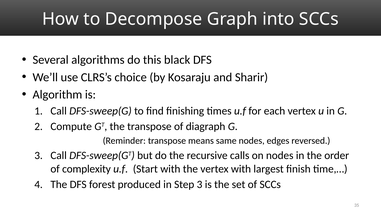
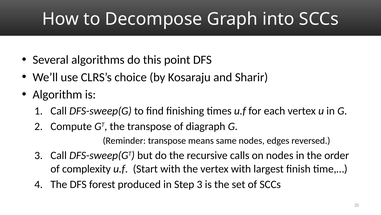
black: black -> point
